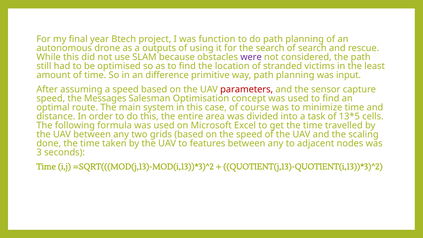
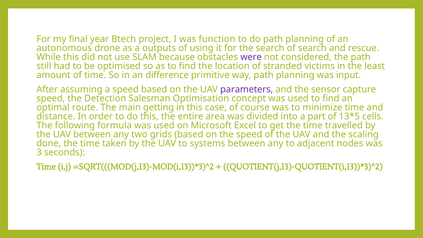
parameters colour: red -> purple
Messages: Messages -> Detection
system: system -> getting
task: task -> part
features: features -> systems
